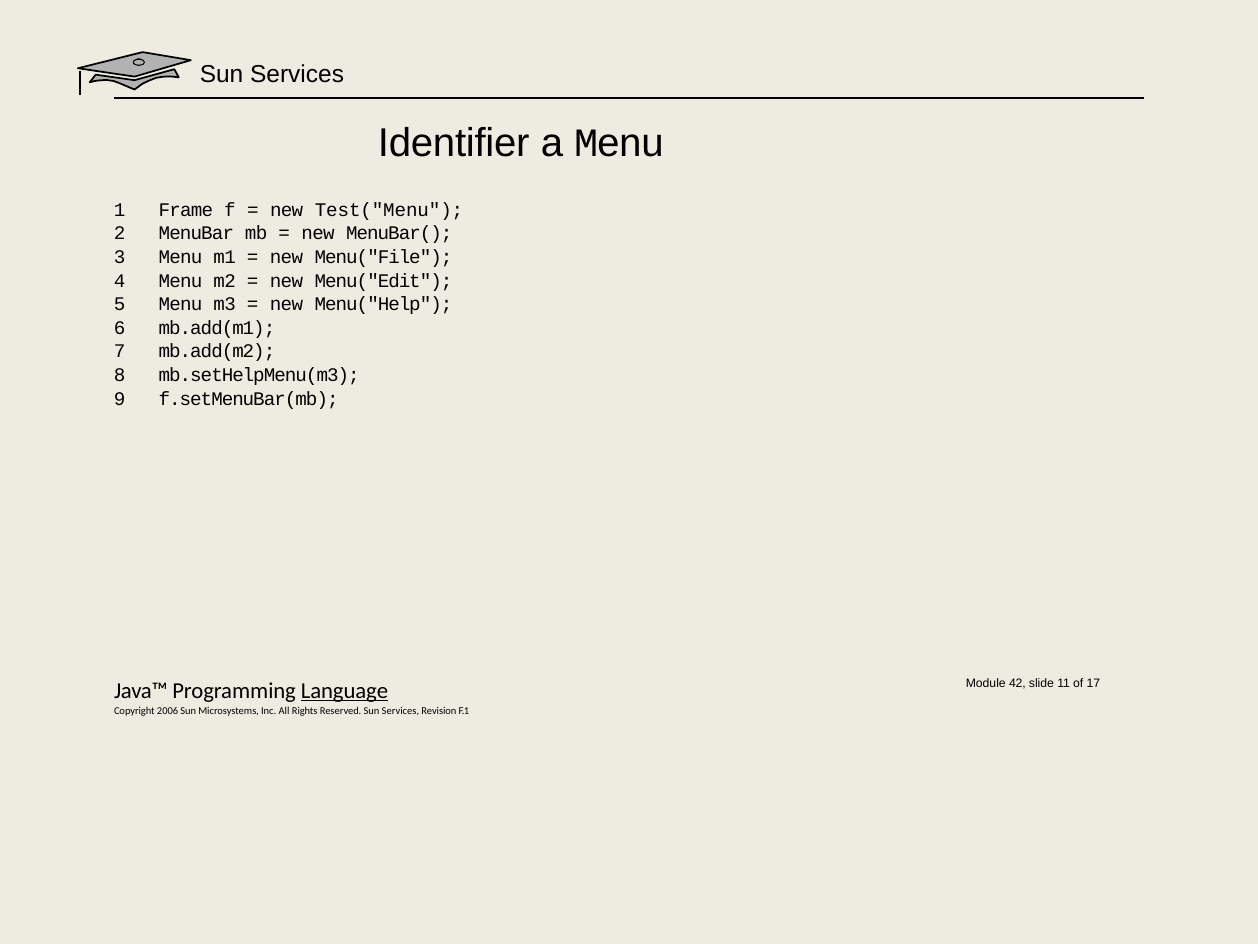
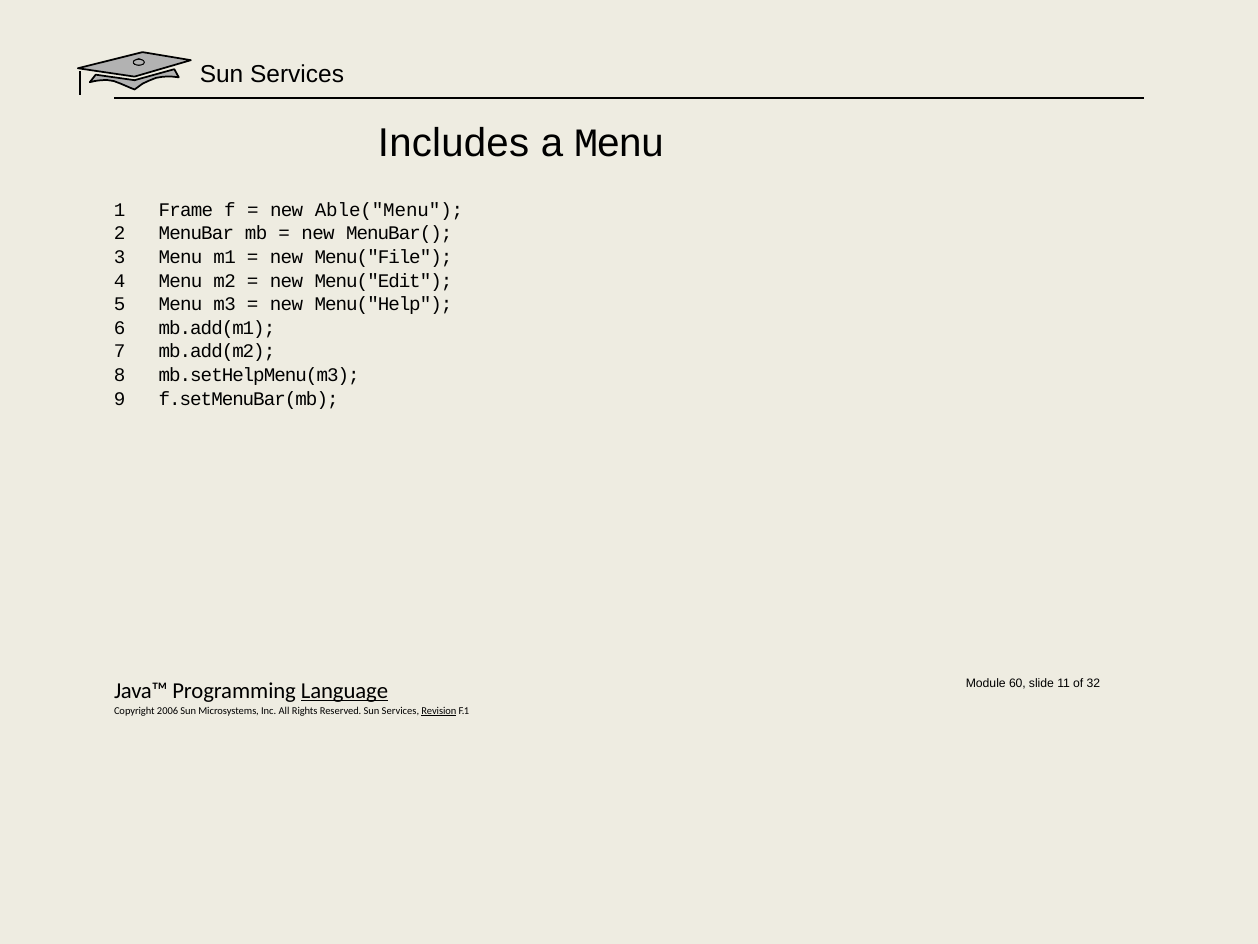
Identifier: Identifier -> Includes
Test("Menu: Test("Menu -> Able("Menu
42: 42 -> 60
17: 17 -> 32
Revision underline: none -> present
